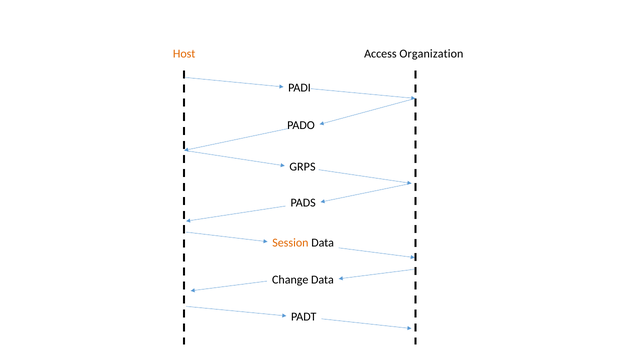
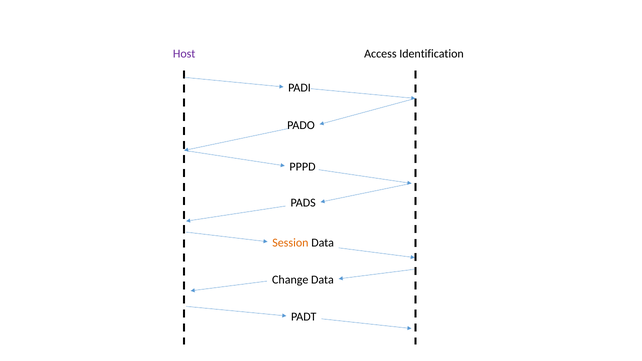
Host colour: orange -> purple
Organization: Organization -> Identification
GRPS: GRPS -> PPPD
